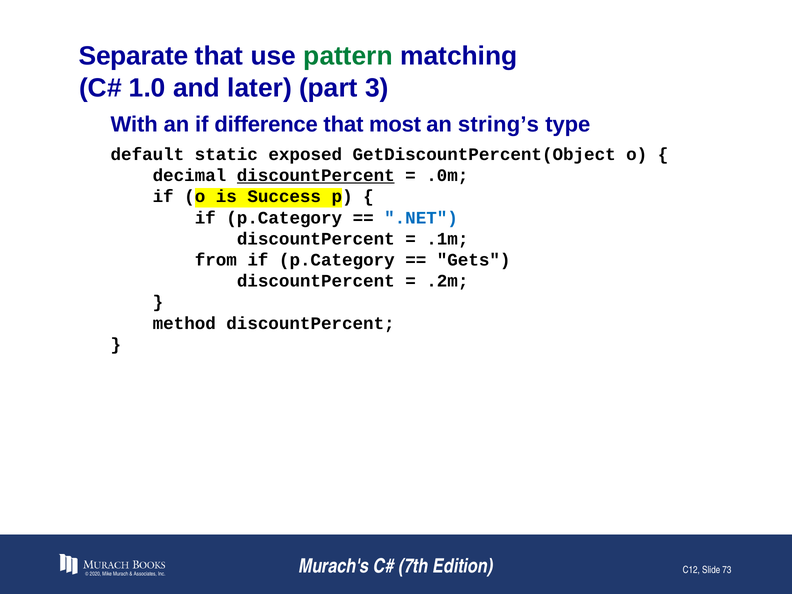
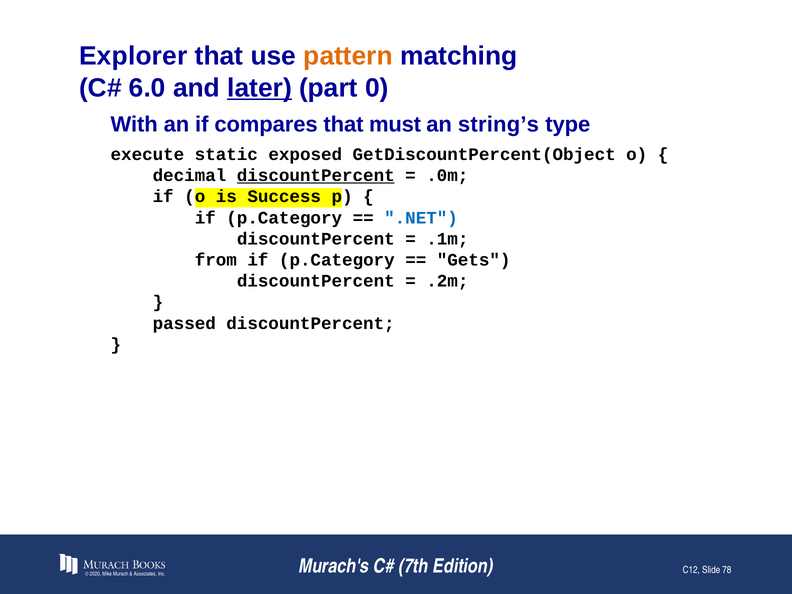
Separate: Separate -> Explorer
pattern colour: green -> orange
1.0: 1.0 -> 6.0
later underline: none -> present
3: 3 -> 0
difference: difference -> compares
most: most -> must
default: default -> execute
method: method -> passed
73: 73 -> 78
